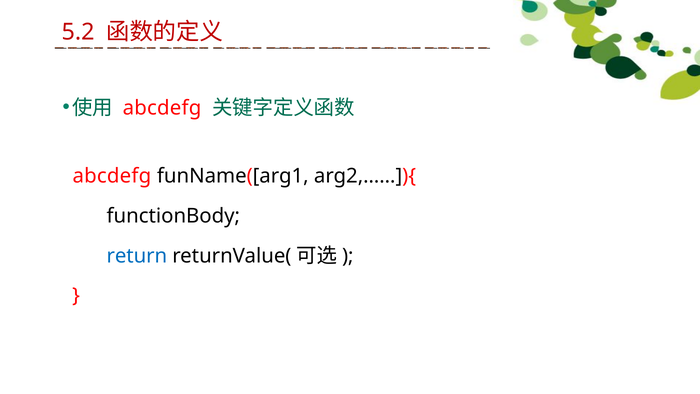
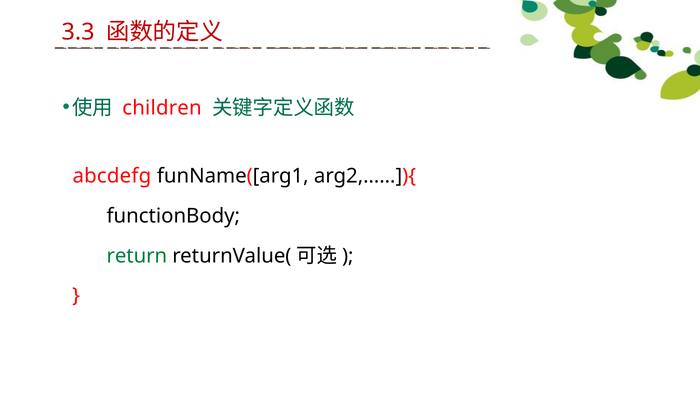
5.2: 5.2 -> 3.3
abcdefg at (162, 108): abcdefg -> children
return colour: blue -> green
